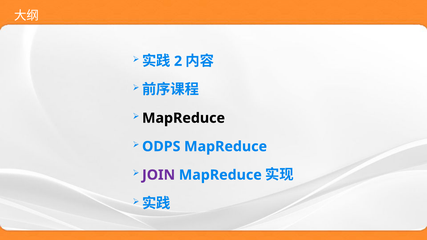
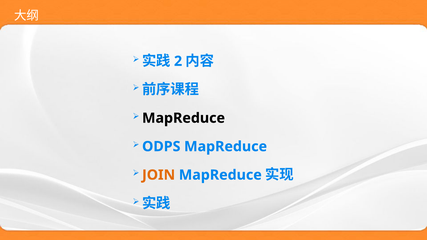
JOIN colour: purple -> orange
